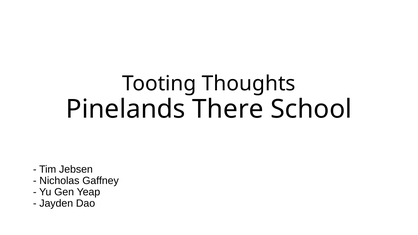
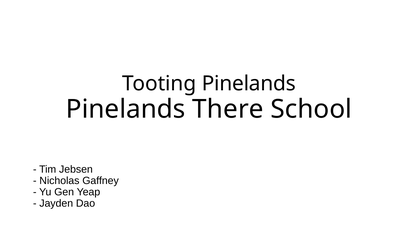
Tooting Thoughts: Thoughts -> Pinelands
